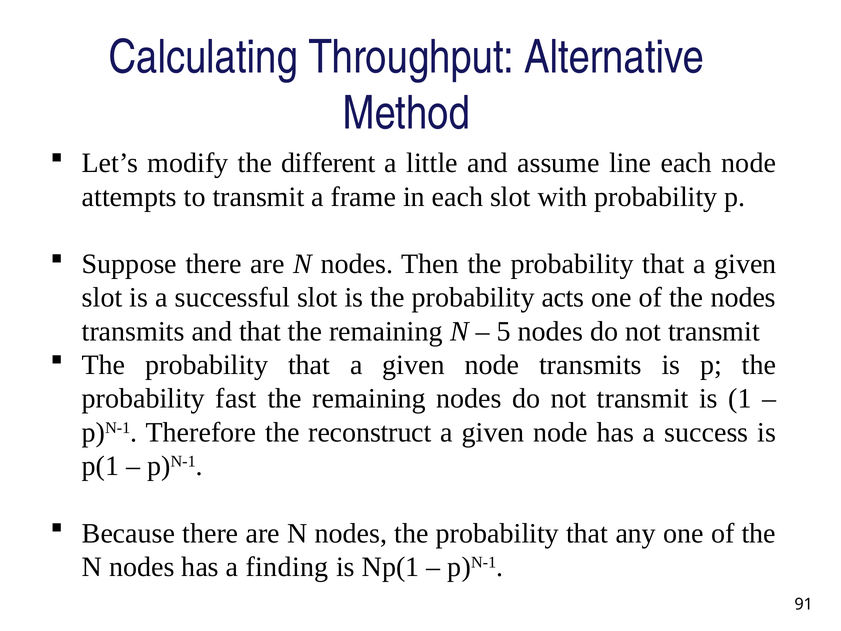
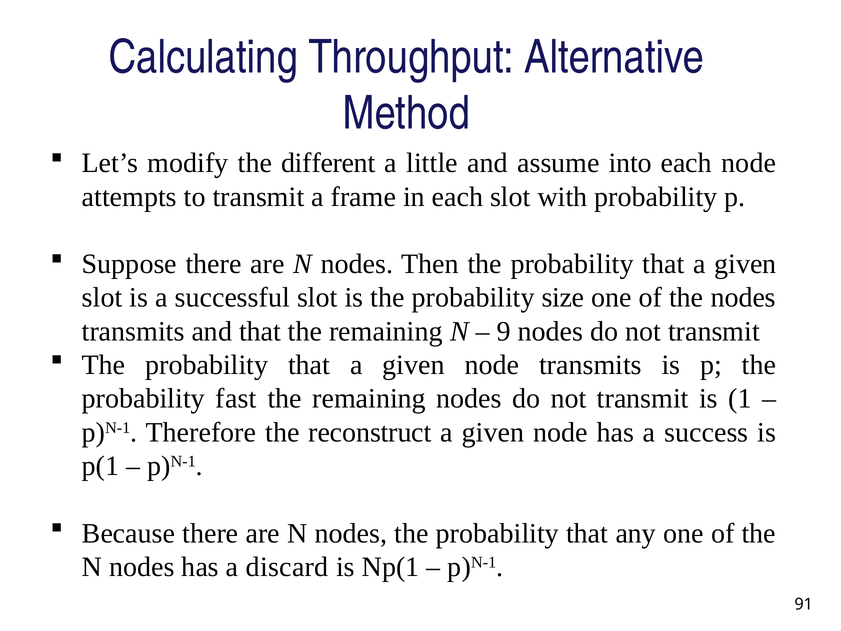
line: line -> into
acts: acts -> size
5: 5 -> 9
finding: finding -> discard
